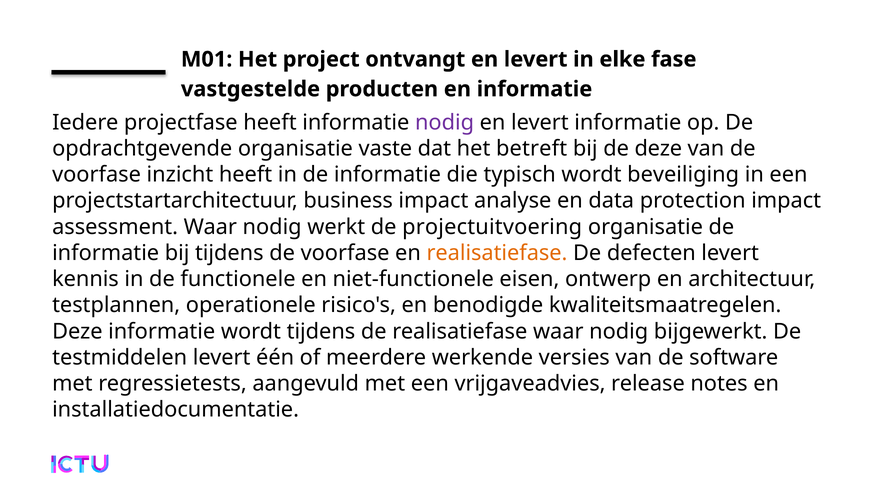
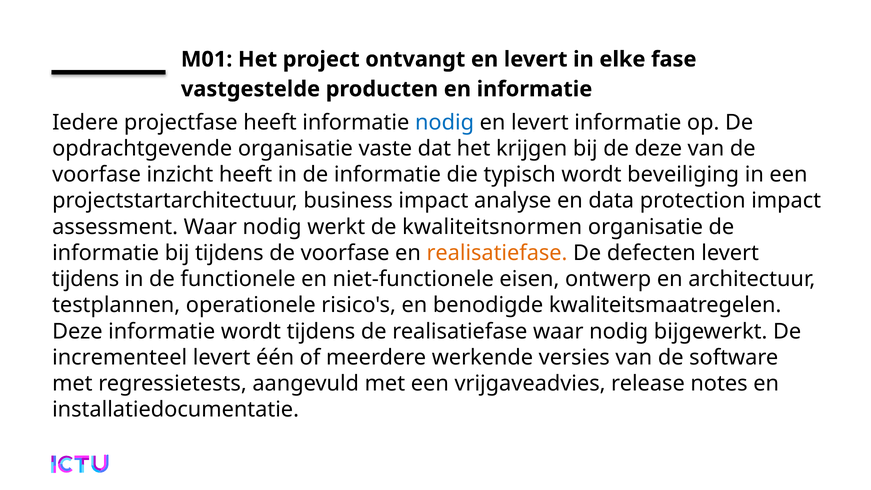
nodig at (445, 122) colour: purple -> blue
betreft: betreft -> krijgen
projectuitvoering: projectuitvoering -> kwaliteitsnormen
kennis at (85, 279): kennis -> tijdens
testmiddelen: testmiddelen -> incrementeel
